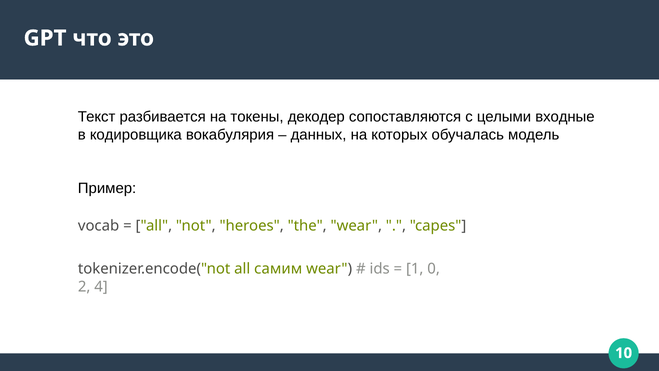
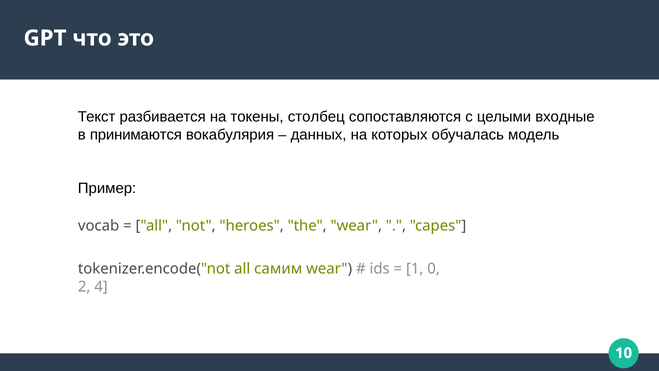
декодер: декодер -> столбец
кодировщика: кодировщика -> принимаются
